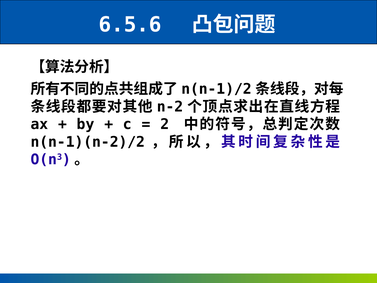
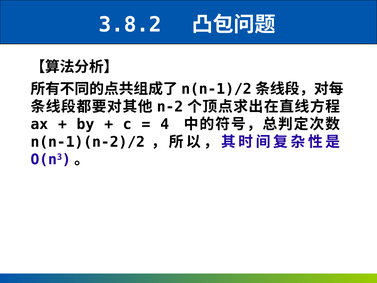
6.5.6: 6.5.6 -> 3.8.2
2: 2 -> 4
